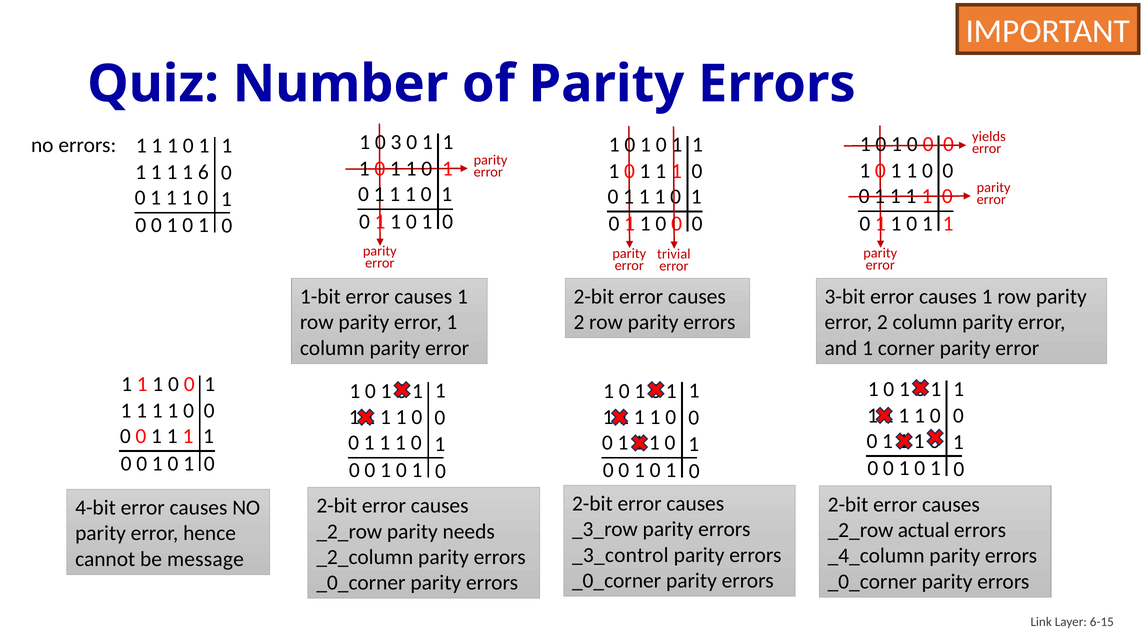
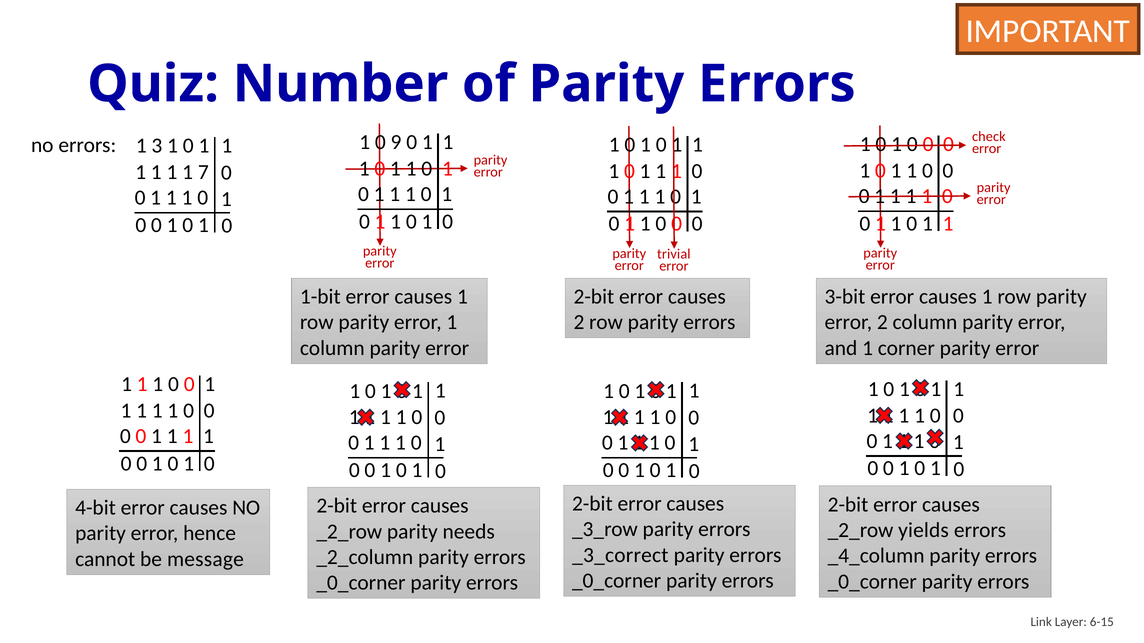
yields: yields -> check
3: 3 -> 9
1 at (157, 146): 1 -> 3
6: 6 -> 7
actual: actual -> yields
_3_control: _3_control -> _3_correct
